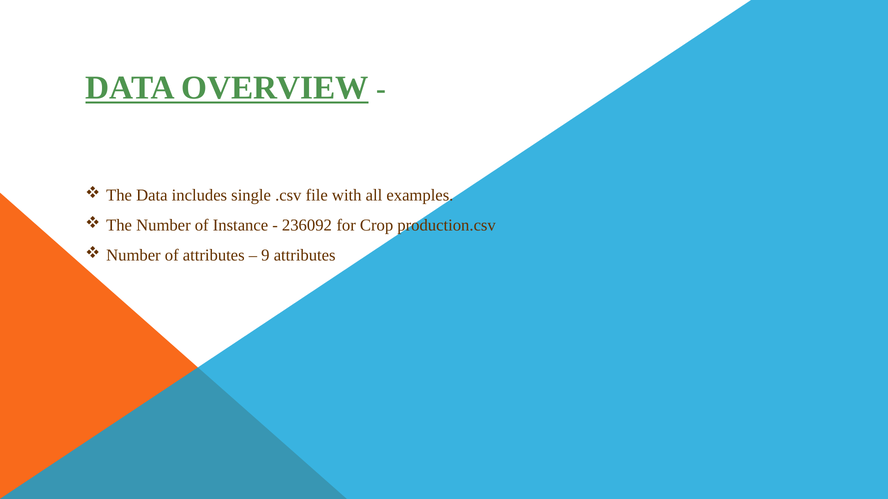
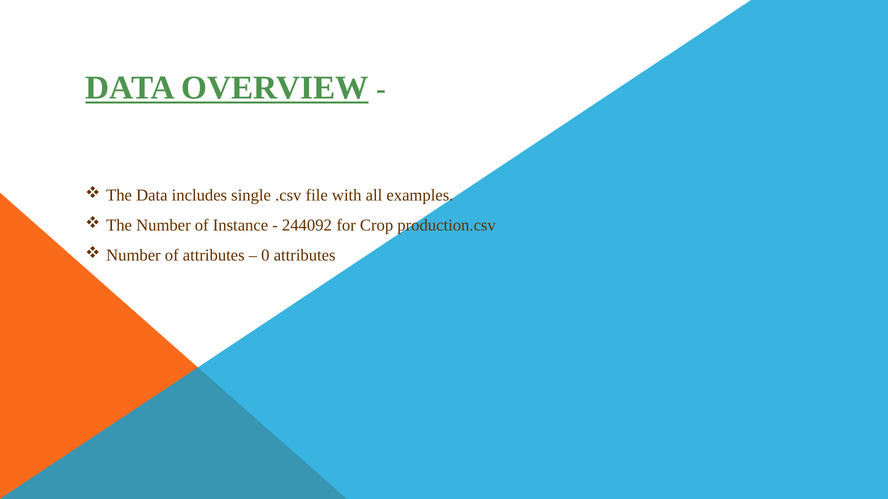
236092: 236092 -> 244092
9: 9 -> 0
